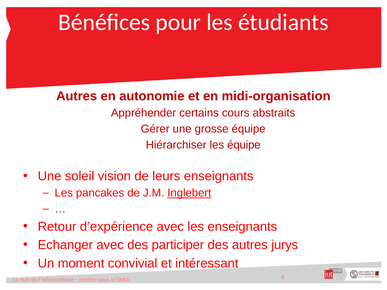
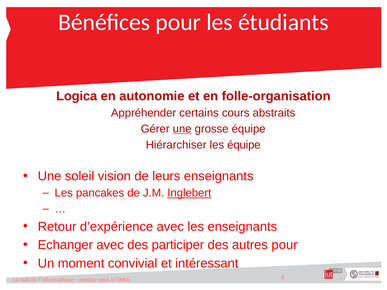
Autres at (77, 96): Autres -> Logica
midi-organisation: midi-organisation -> folle-organisation
une at (182, 129) underline: none -> present
autres jurys: jurys -> pour
